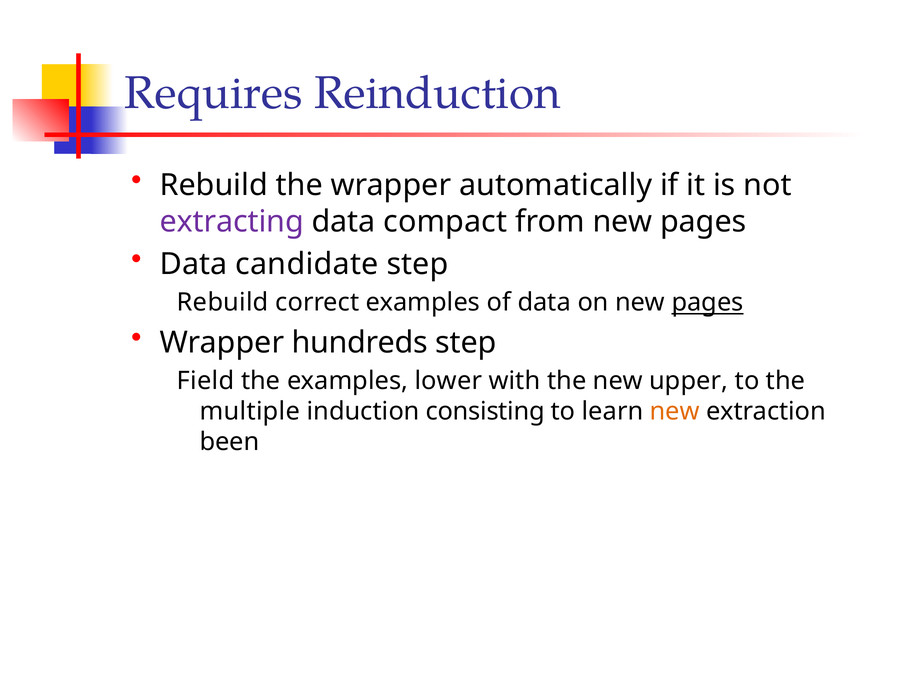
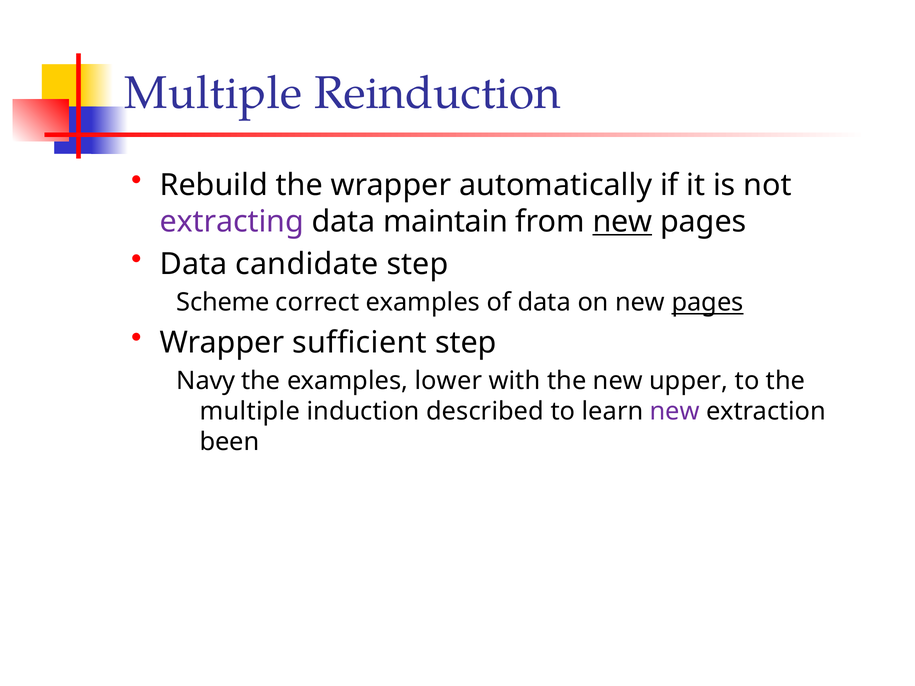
Requires at (213, 93): Requires -> Multiple
compact: compact -> maintain
new at (622, 222) underline: none -> present
Rebuild at (223, 303): Rebuild -> Scheme
hundreds: hundreds -> sufficient
Field: Field -> Navy
consisting: consisting -> described
new at (675, 411) colour: orange -> purple
